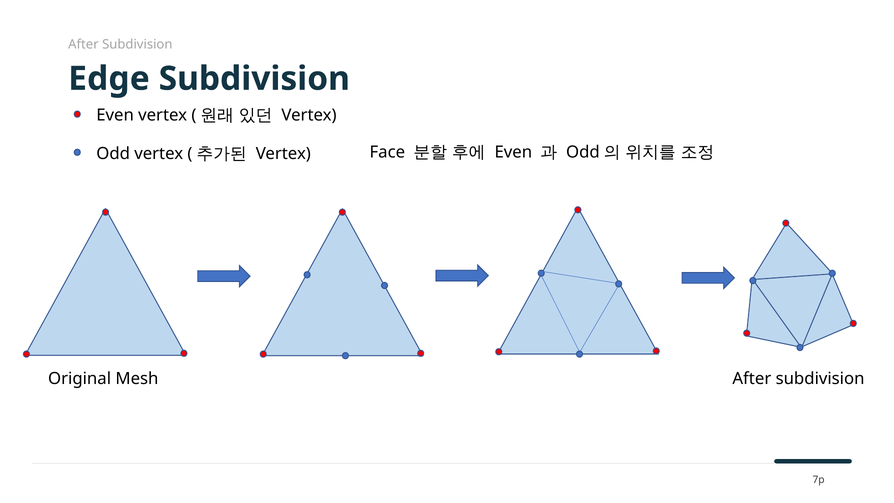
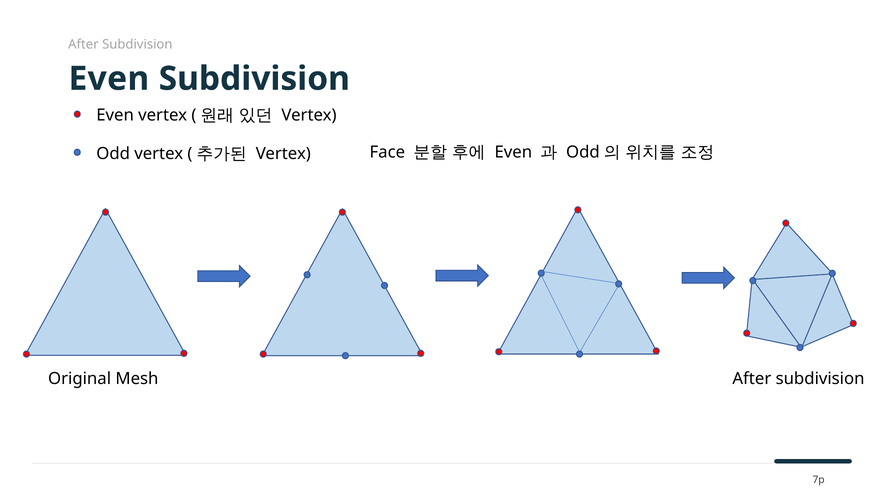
Edge at (109, 79): Edge -> Even
